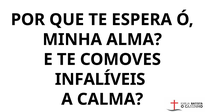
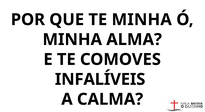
TE ESPERA: ESPERA -> MINHA
